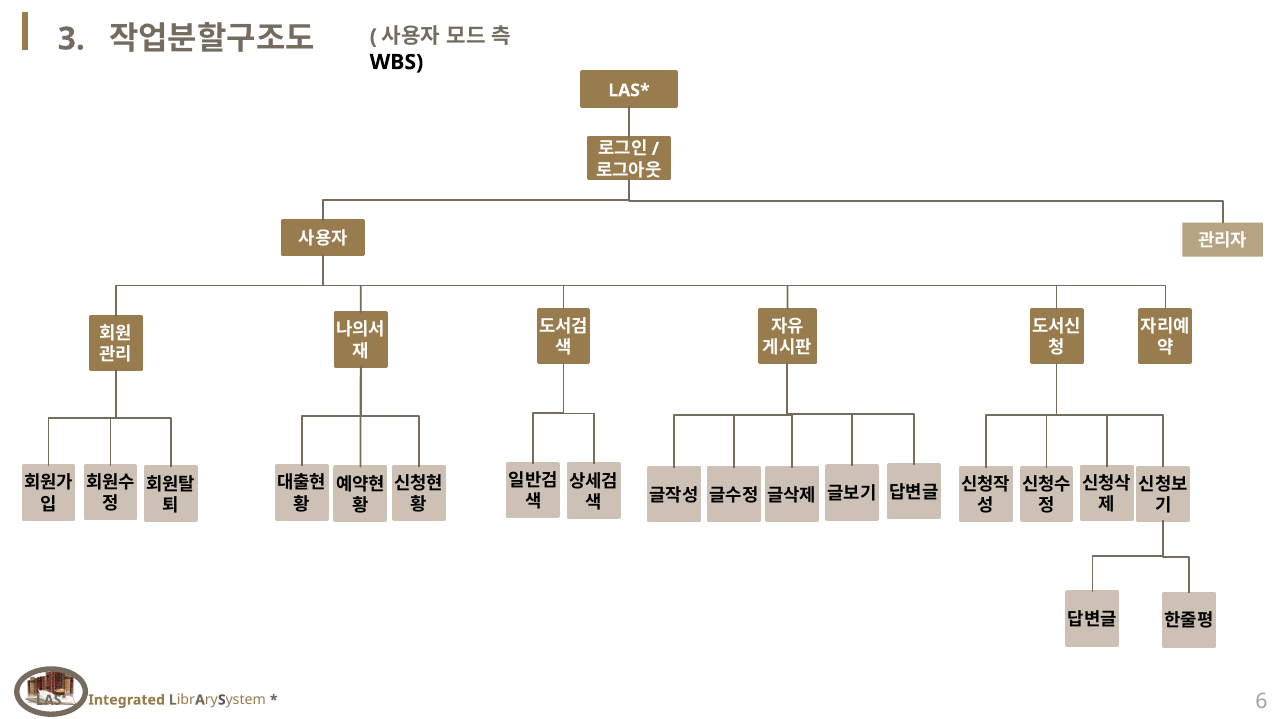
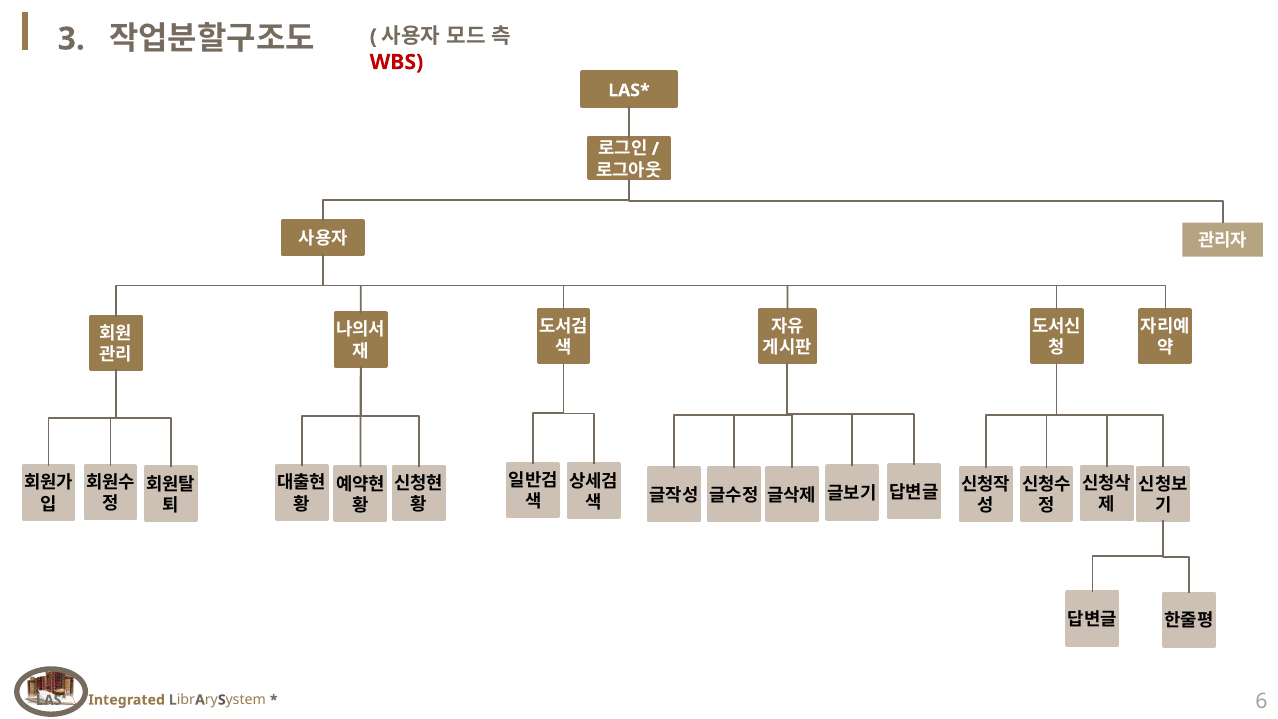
WBS colour: black -> red
